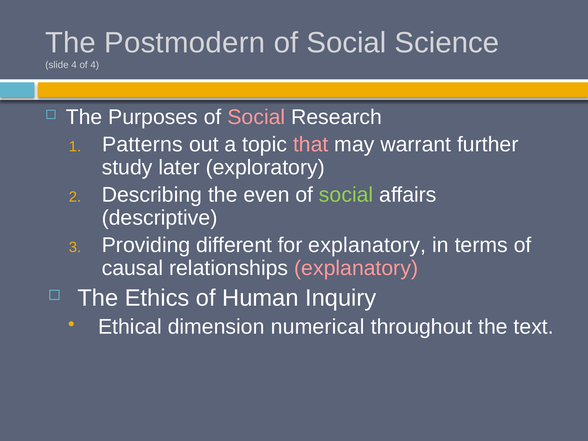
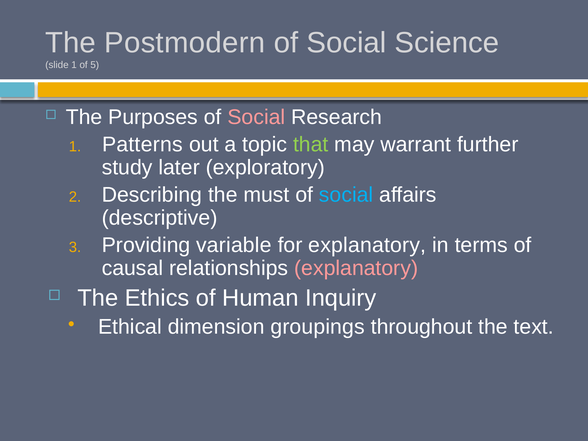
slide 4: 4 -> 1
of 4: 4 -> 5
that colour: pink -> light green
even: even -> must
social at (346, 195) colour: light green -> light blue
different: different -> variable
numerical: numerical -> groupings
